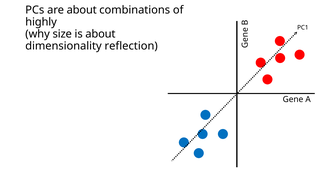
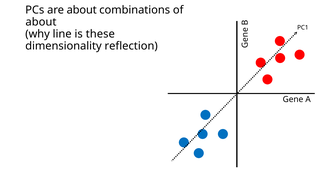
highly at (41, 22): highly -> about
size: size -> line
is about: about -> these
